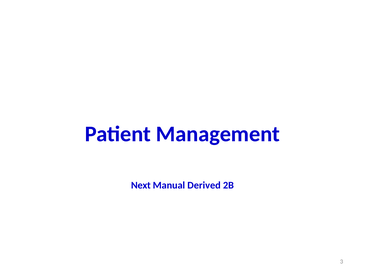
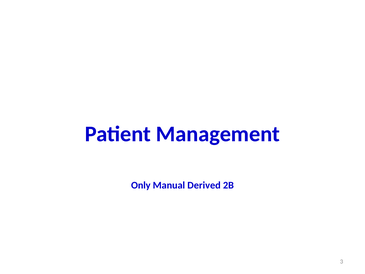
Next: Next -> Only
